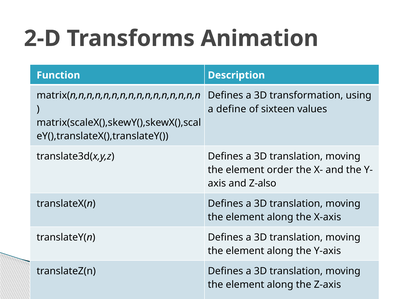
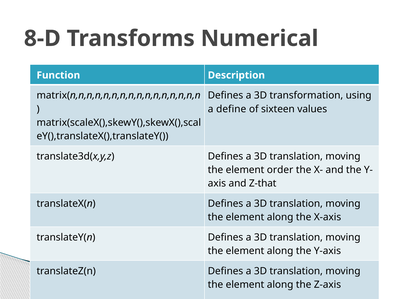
2-D: 2-D -> 8-D
Animation: Animation -> Numerical
Z-also: Z-also -> Z-that
